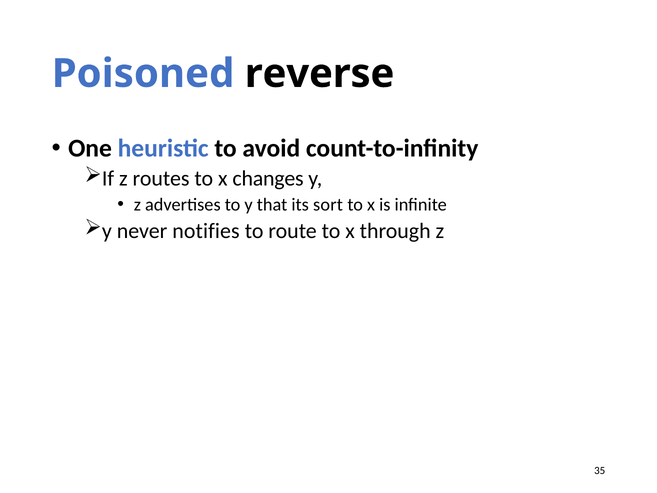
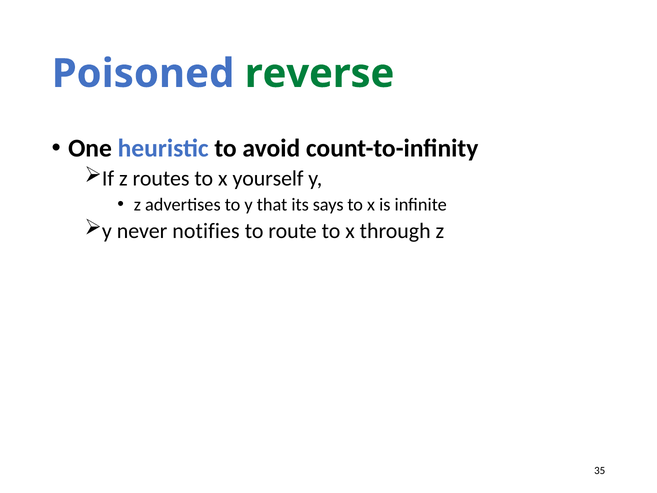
reverse colour: black -> green
changes: changes -> yourself
sort: sort -> says
